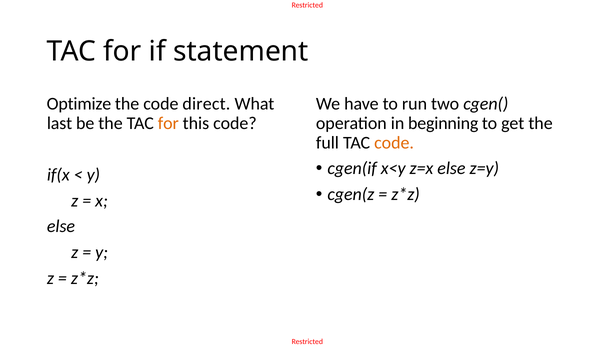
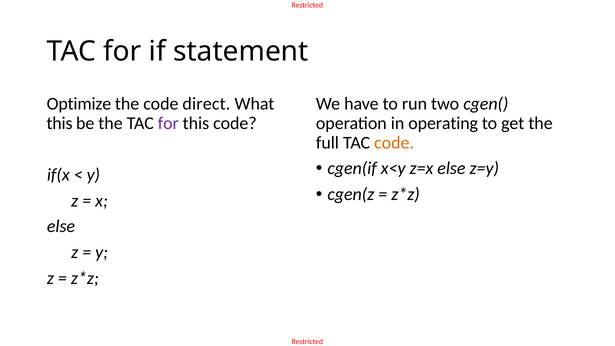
last at (60, 123): last -> this
for at (168, 123) colour: orange -> purple
beginning: beginning -> operating
